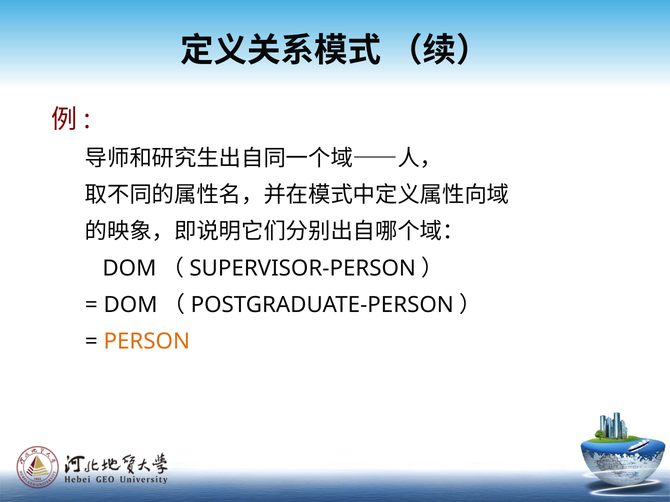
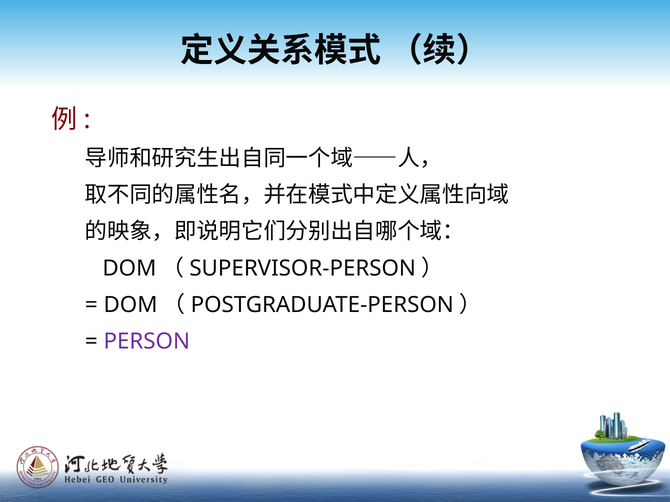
PERSON colour: orange -> purple
